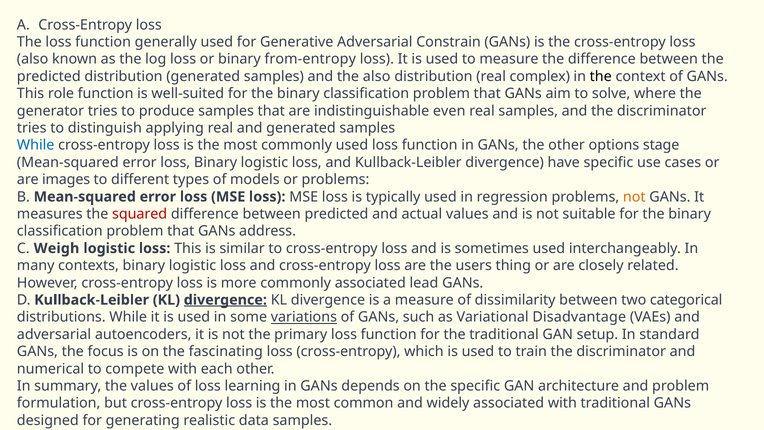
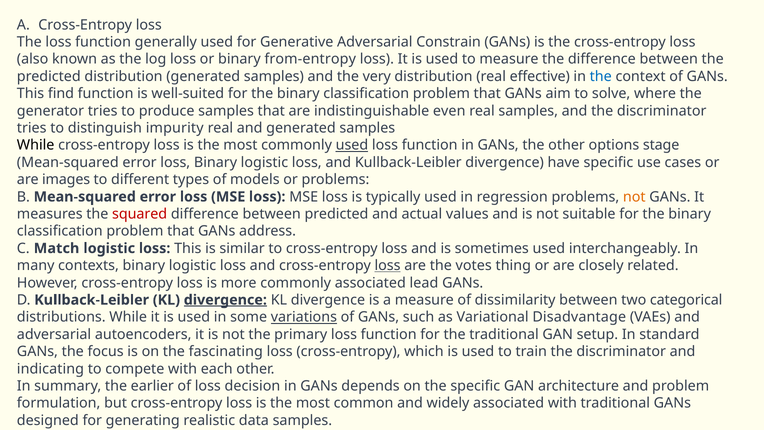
the also: also -> very
complex: complex -> effective
the at (601, 76) colour: black -> blue
role: role -> find
applying: applying -> impurity
While at (36, 145) colour: blue -> black
used at (352, 145) underline: none -> present
Weigh: Weigh -> Match
loss at (388, 265) underline: none -> present
users: users -> votes
numerical: numerical -> indicating
the values: values -> earlier
learning: learning -> decision
